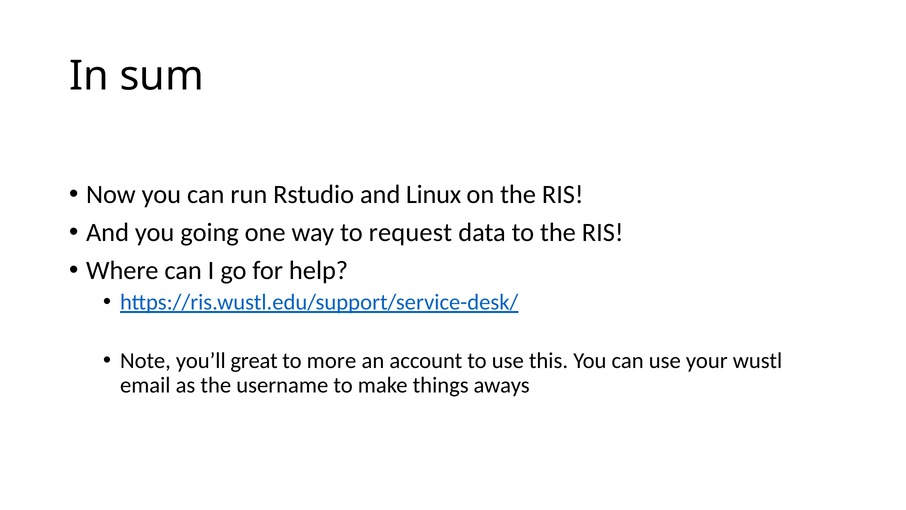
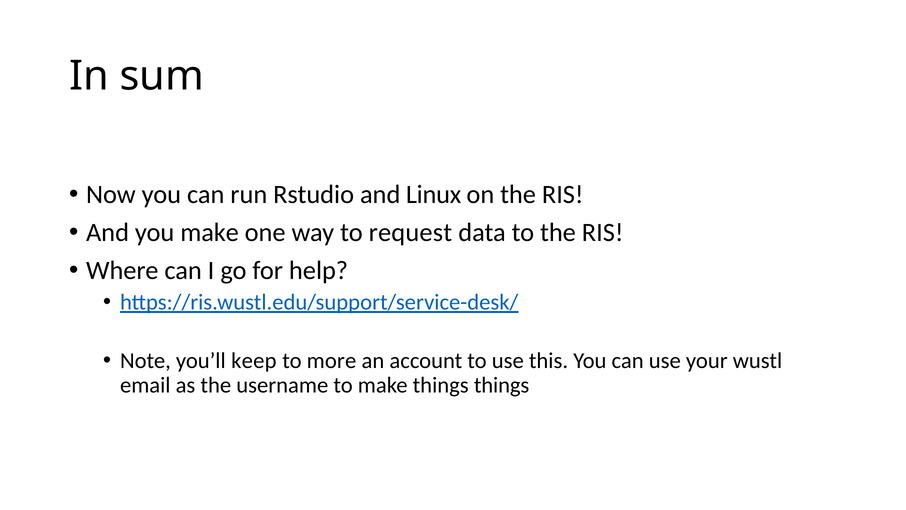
you going: going -> make
great: great -> keep
things aways: aways -> things
